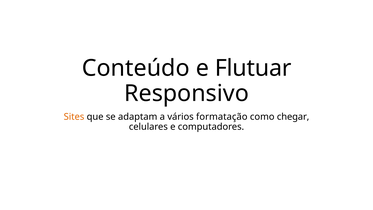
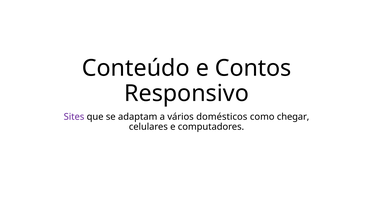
Flutuar: Flutuar -> Contos
Sites colour: orange -> purple
formatação: formatação -> domésticos
